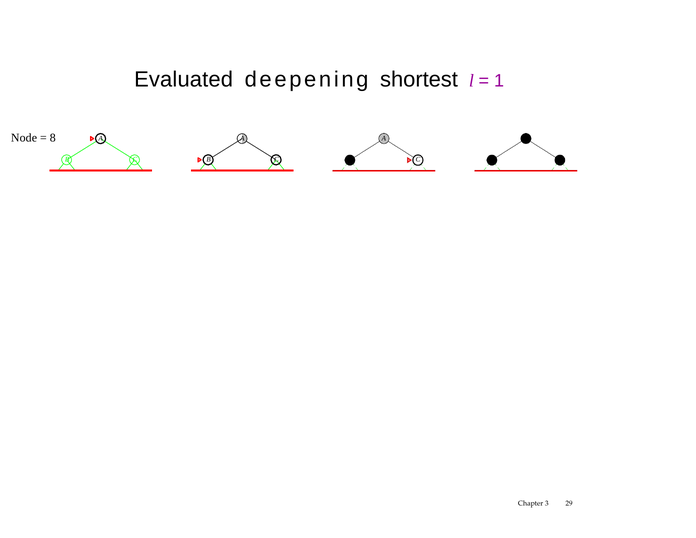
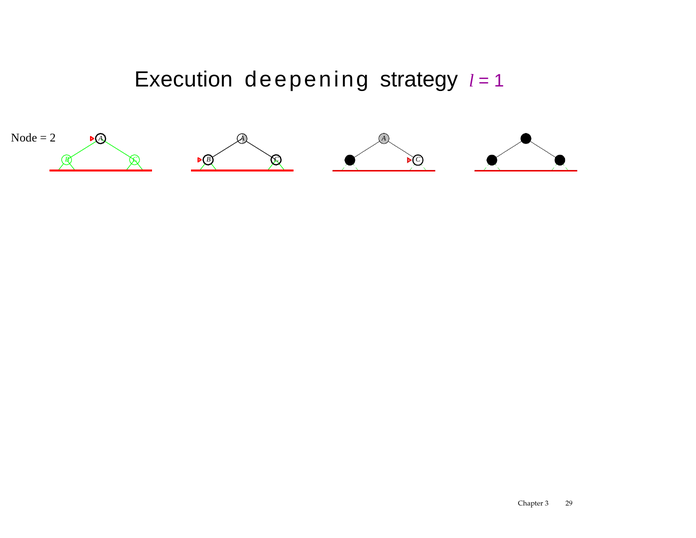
Evaluated: Evaluated -> Execution
shortest: shortest -> strategy
8: 8 -> 2
